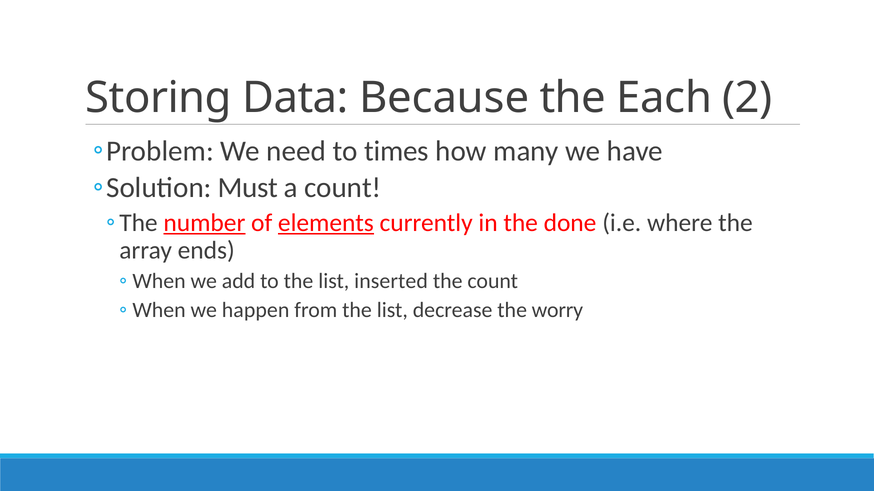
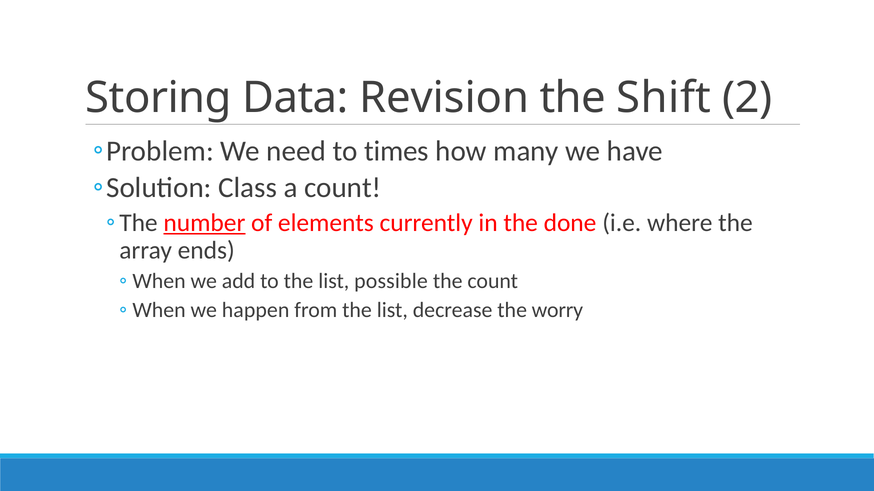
Because: Because -> Revision
Each: Each -> Shift
Must: Must -> Class
elements underline: present -> none
inserted: inserted -> possible
